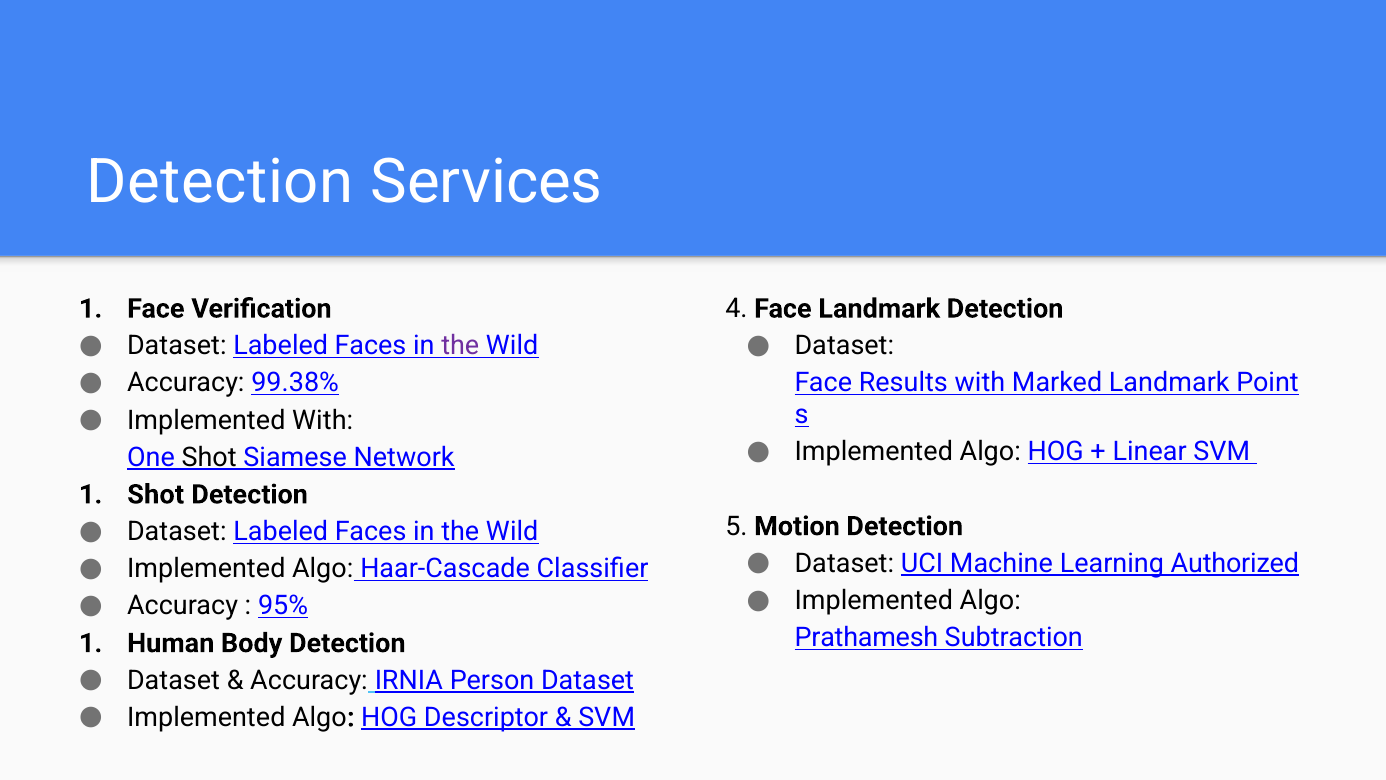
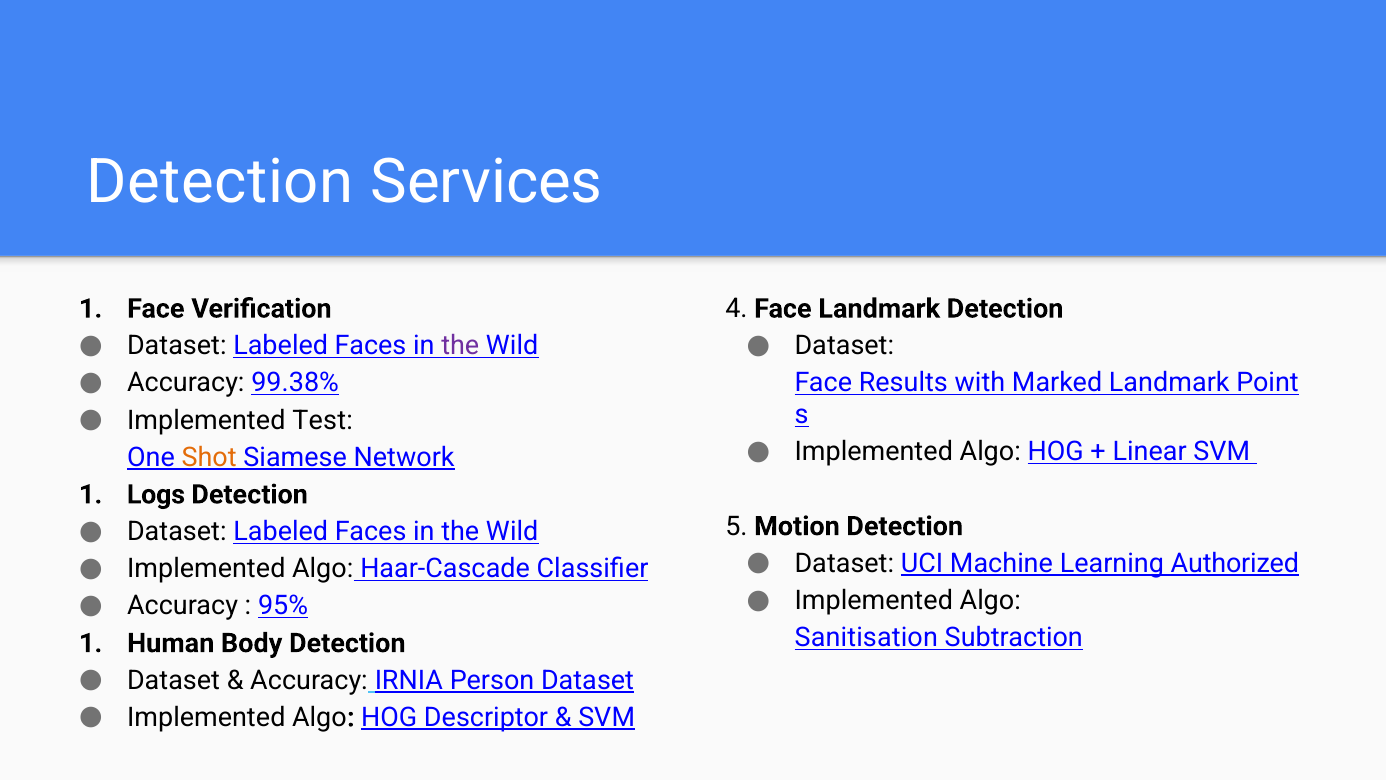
Implemented With: With -> Test
Shot at (209, 457) colour: black -> orange
Shot at (156, 494): Shot -> Logs
Prathamesh: Prathamesh -> Sanitisation
